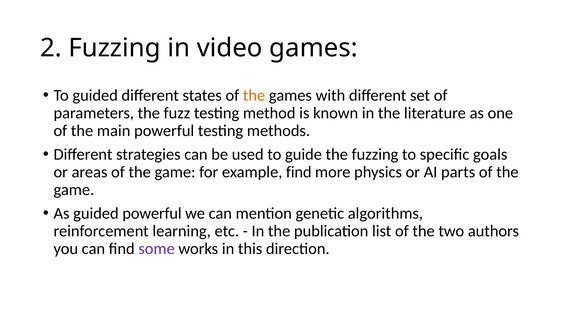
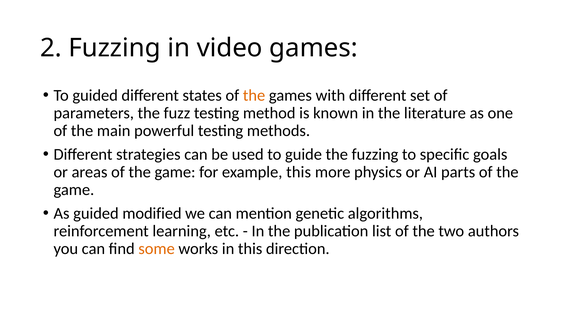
example find: find -> this
guided powerful: powerful -> modified
some colour: purple -> orange
